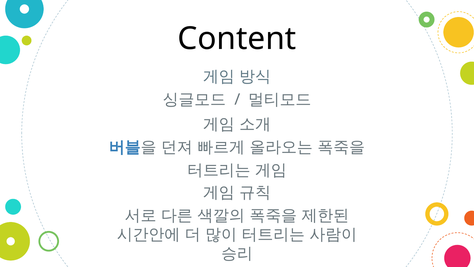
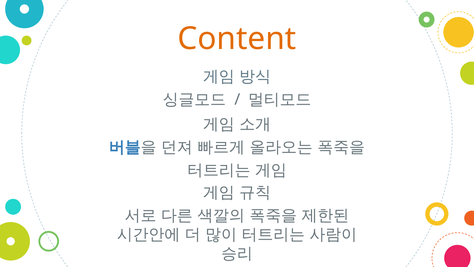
Content colour: black -> orange
